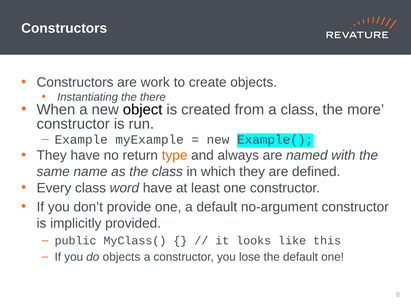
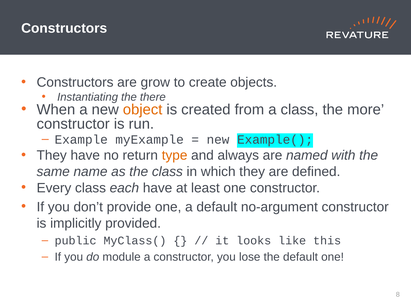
work: work -> grow
object colour: black -> orange
word: word -> each
do objects: objects -> module
